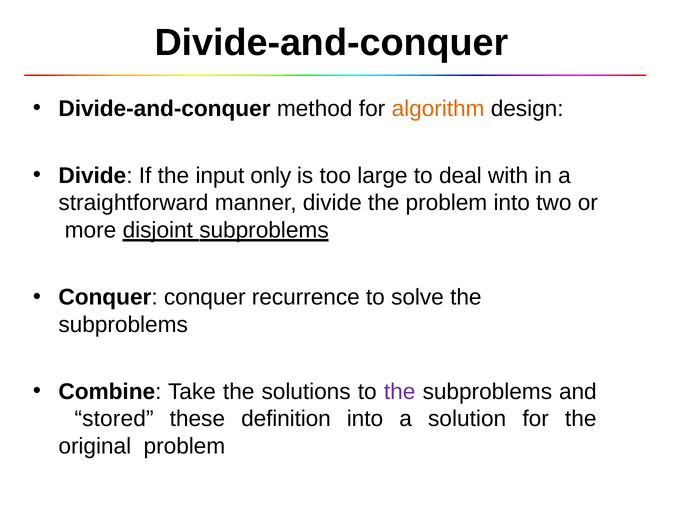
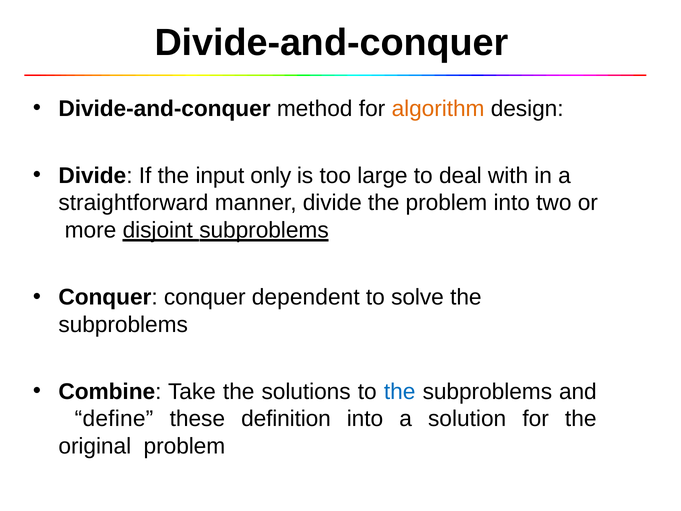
recurrence: recurrence -> dependent
the at (400, 391) colour: purple -> blue
stored: stored -> define
